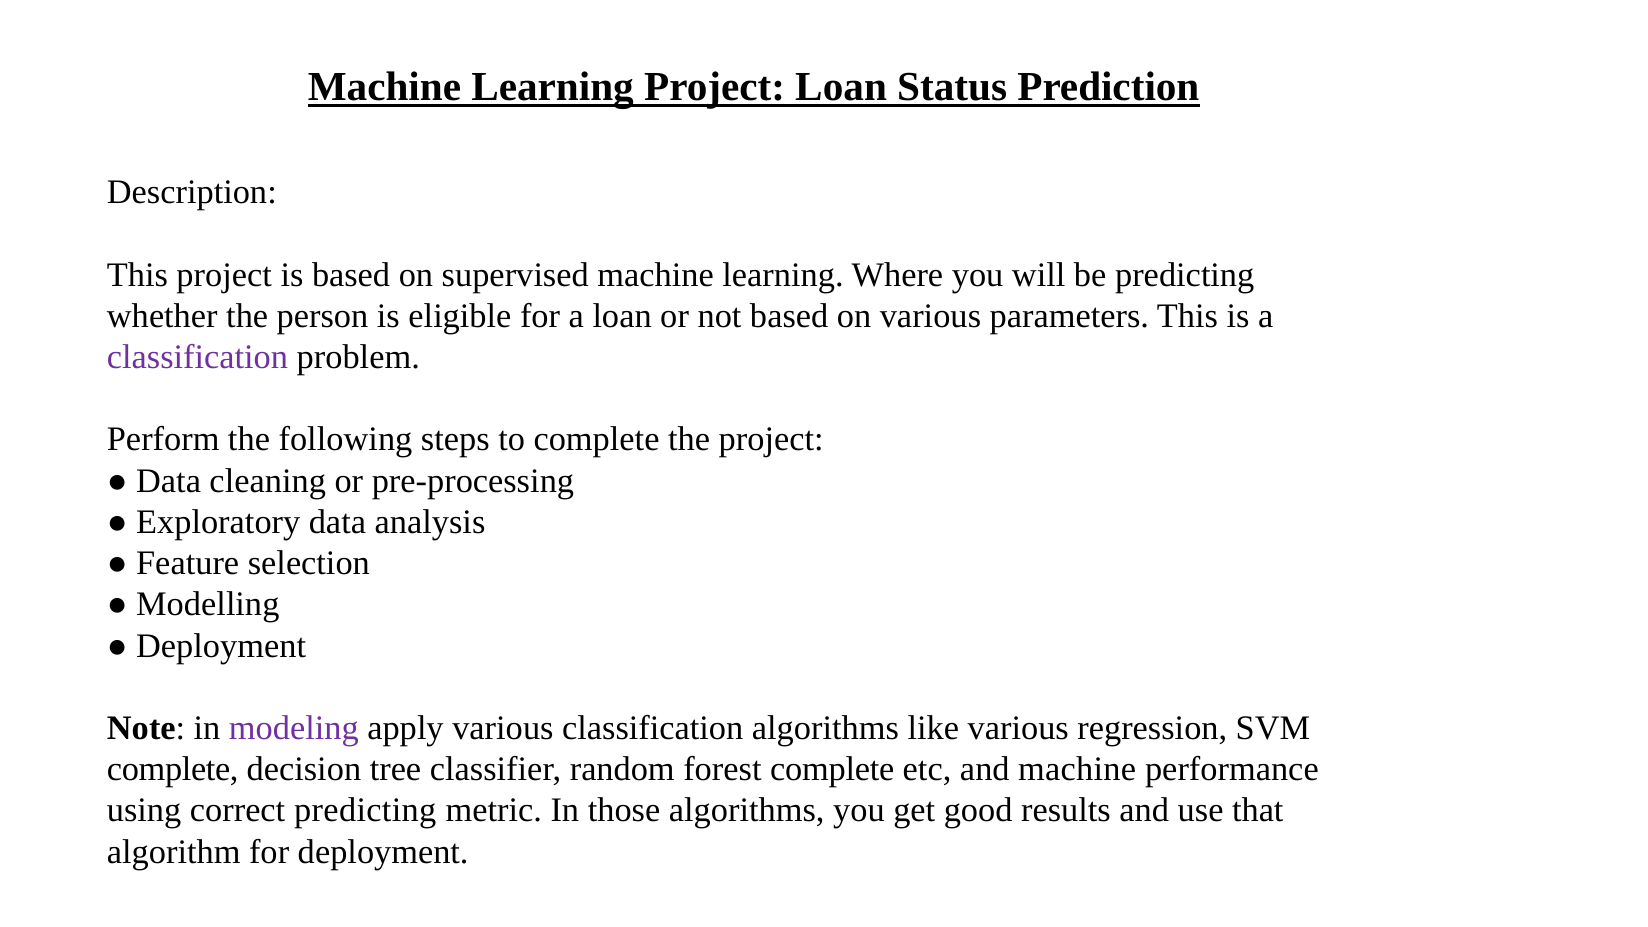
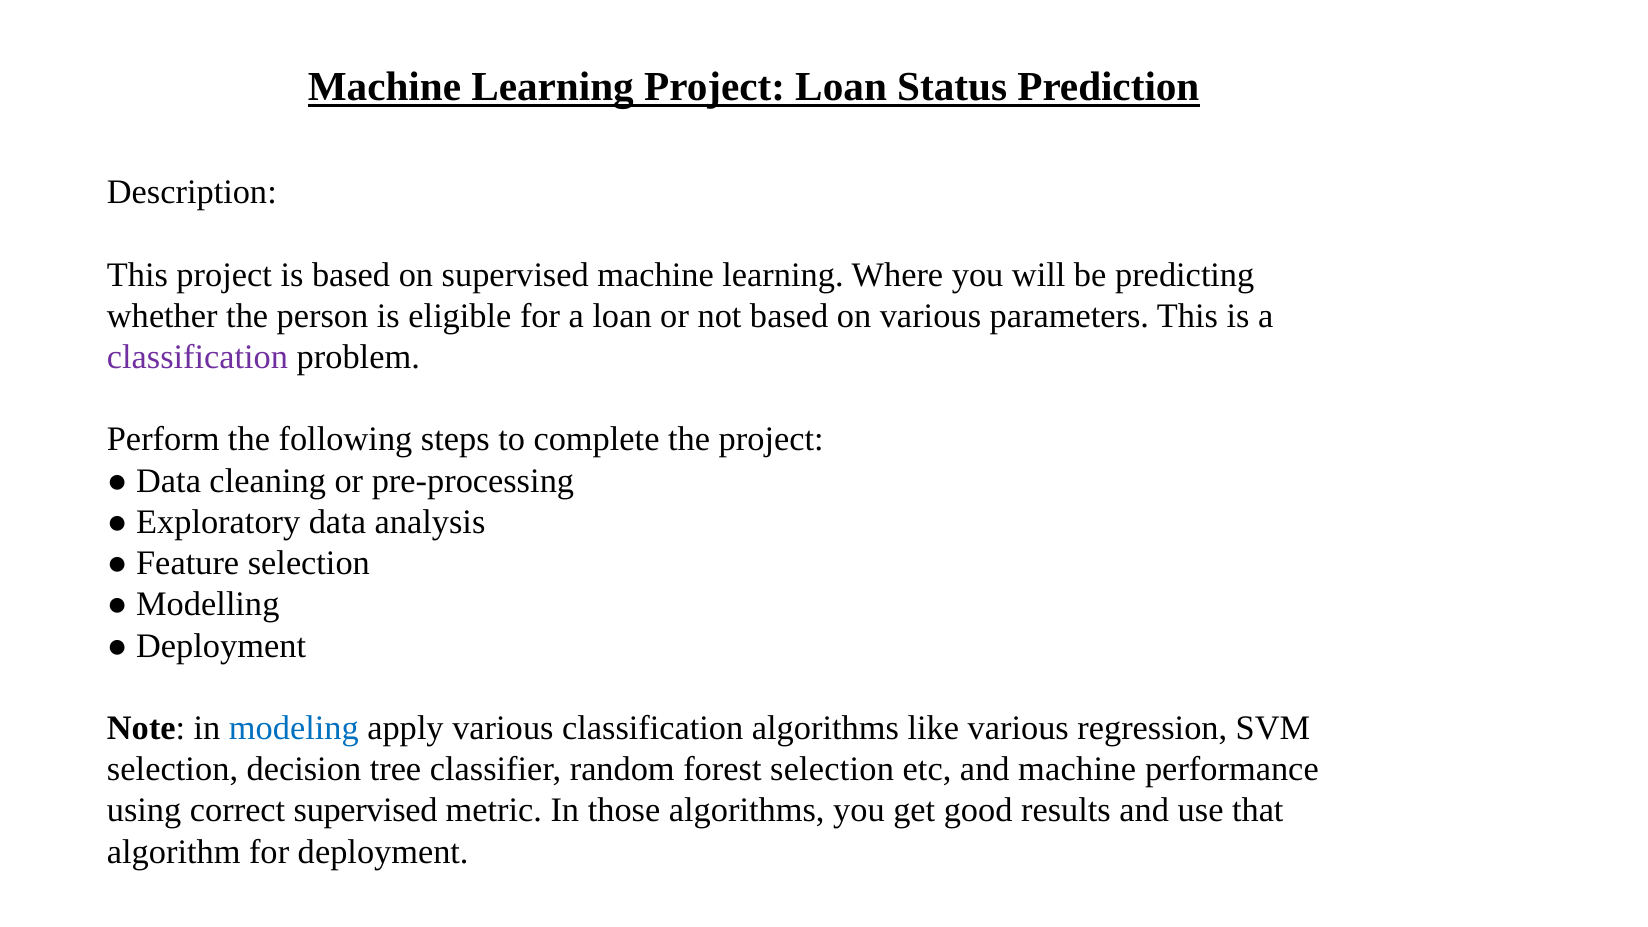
modeling colour: purple -> blue
complete at (173, 769): complete -> selection
forest complete: complete -> selection
correct predicting: predicting -> supervised
